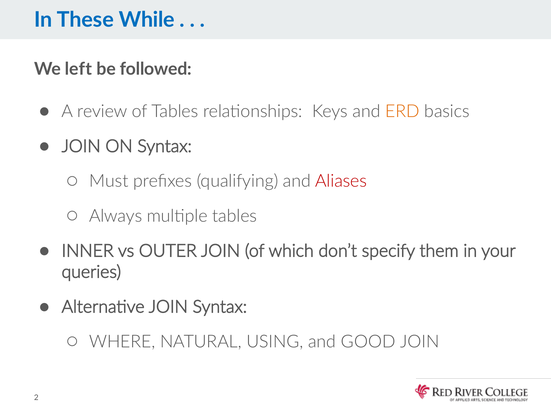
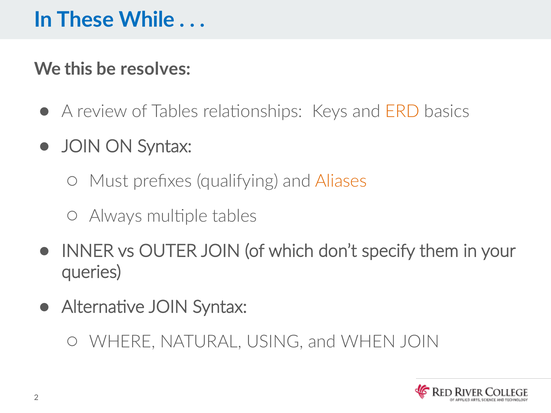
left: left -> this
followed: followed -> resolves
Aliases colour: red -> orange
GOOD: GOOD -> WHEN
